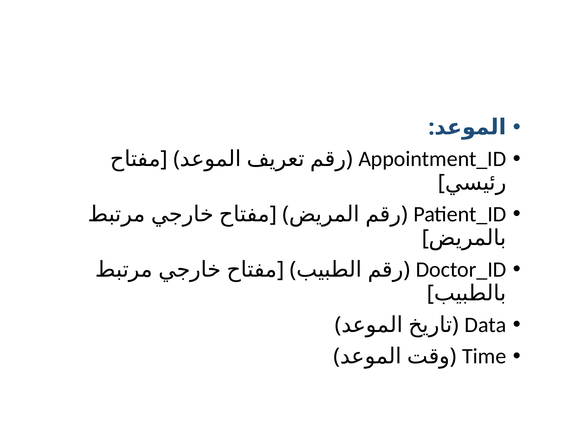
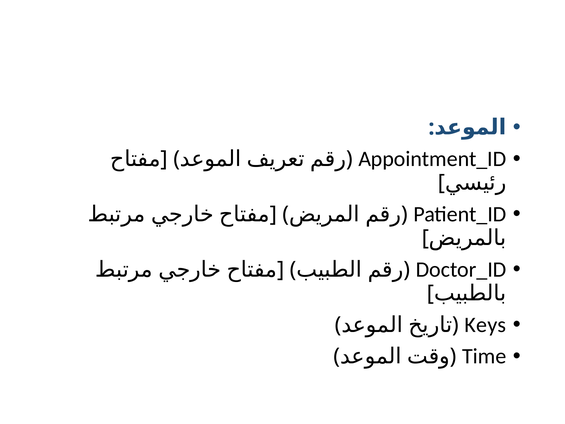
Data: Data -> Keys
